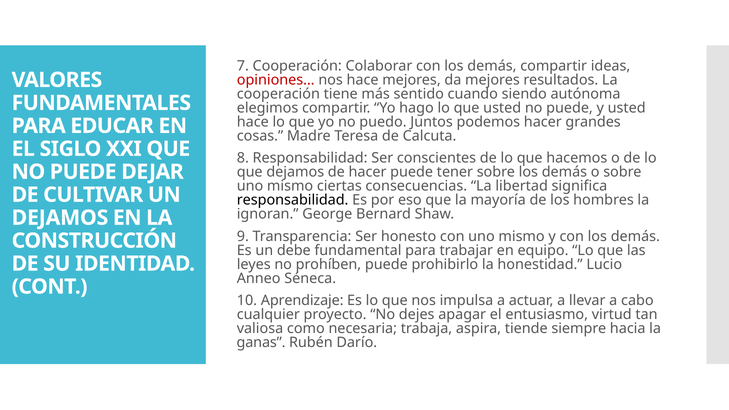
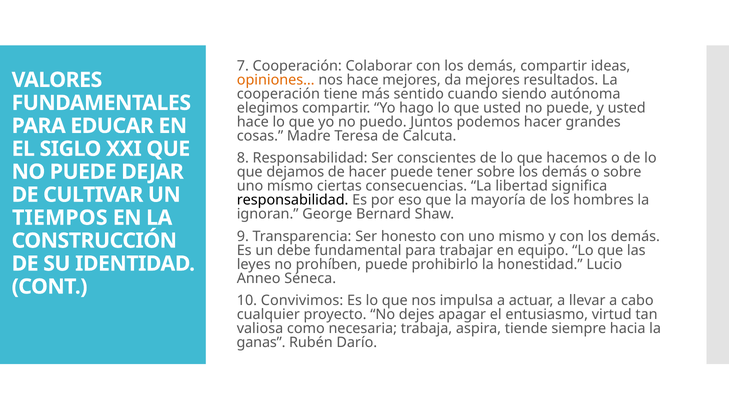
opiniones… colour: red -> orange
DEJAMOS at (60, 218): DEJAMOS -> TIEMPOS
Aprendizaje: Aprendizaje -> Convivimos
